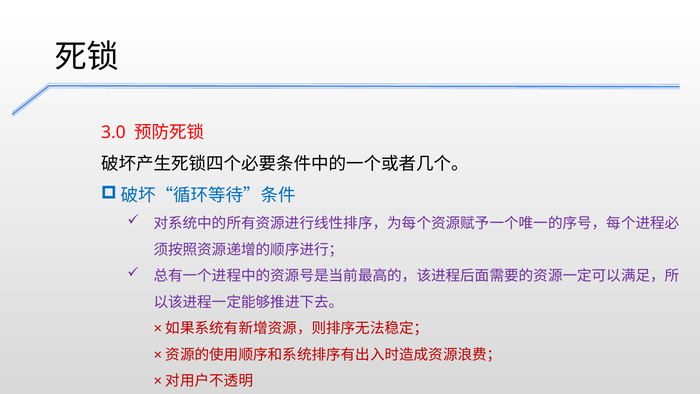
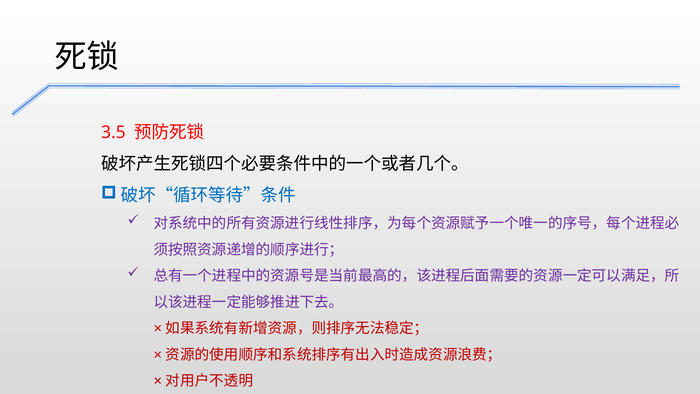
3.0: 3.0 -> 3.5
